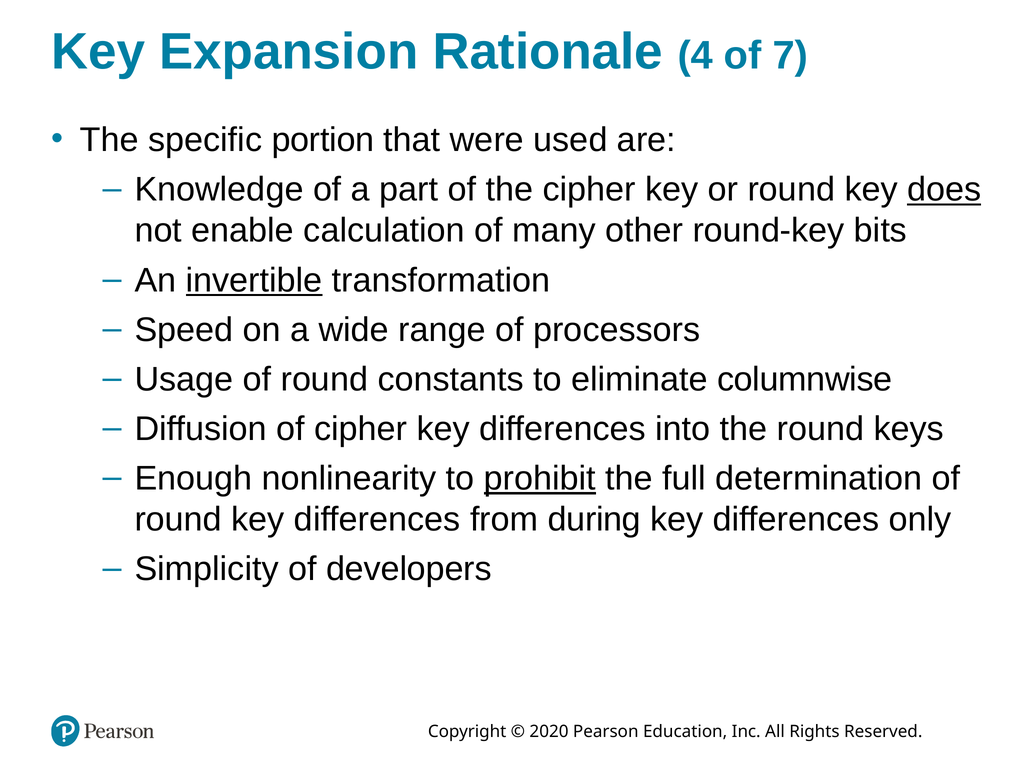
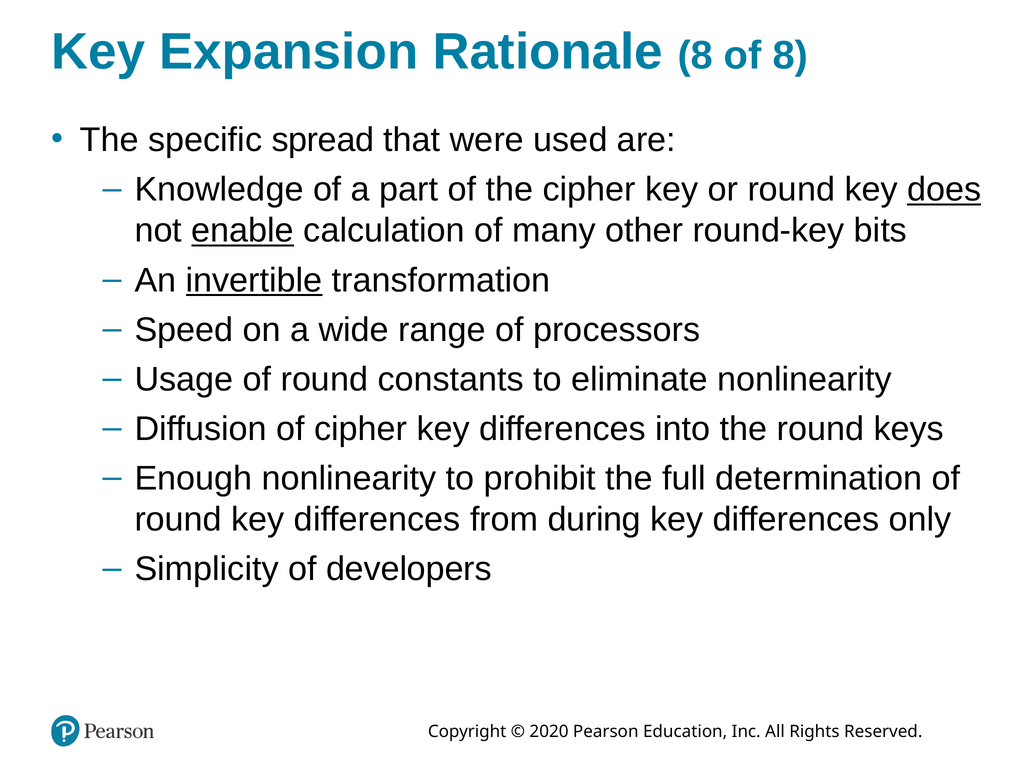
Rationale 4: 4 -> 8
of 7: 7 -> 8
portion: portion -> spread
enable underline: none -> present
eliminate columnwise: columnwise -> nonlinearity
prohibit underline: present -> none
